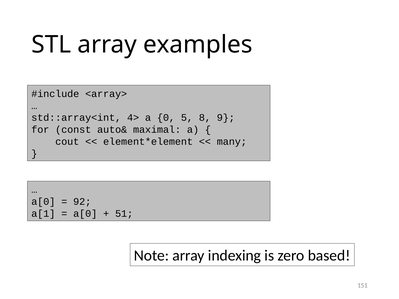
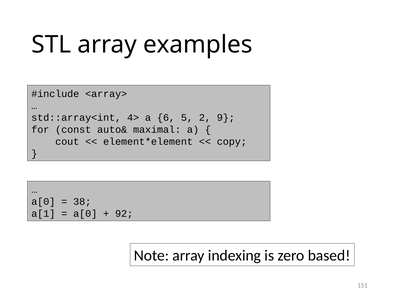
0: 0 -> 6
8: 8 -> 2
many: many -> copy
92: 92 -> 38
51: 51 -> 92
